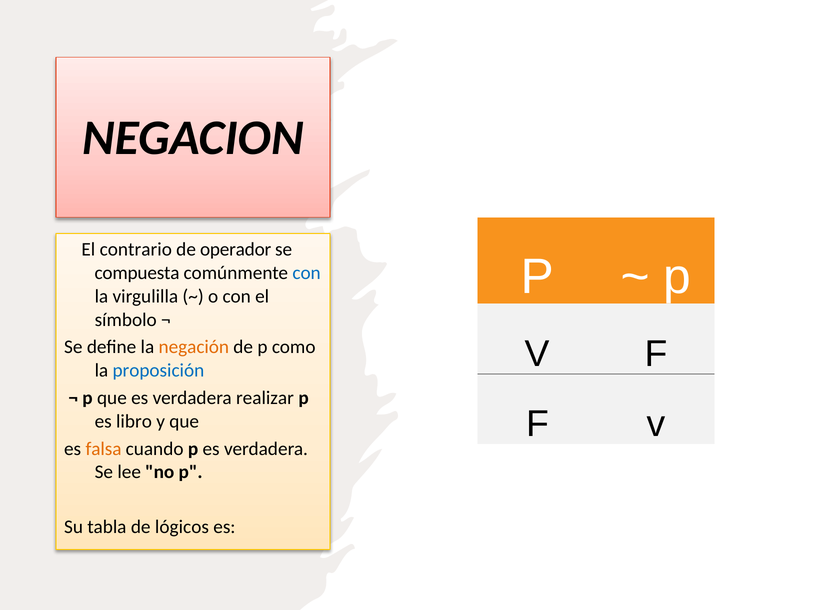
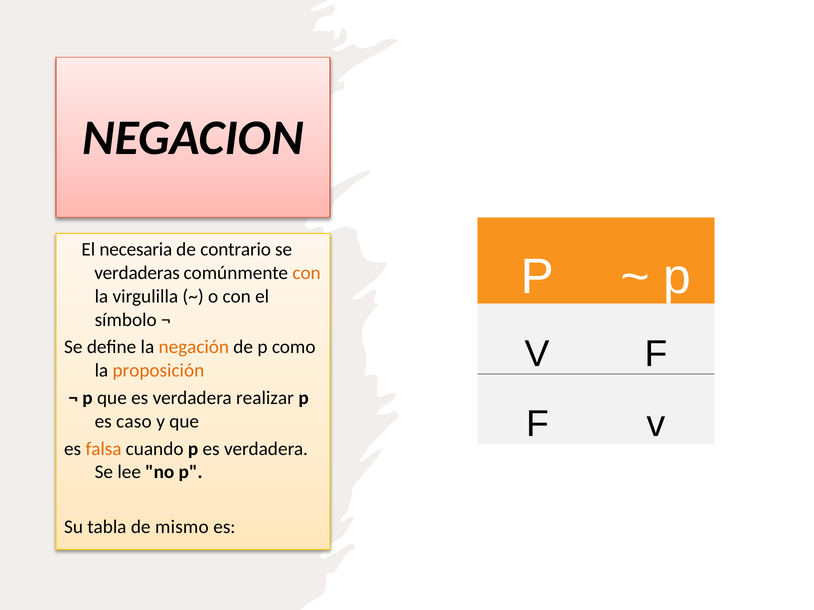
contrario: contrario -> necesaria
operador: operador -> contrario
compuesta: compuesta -> verdaderas
con at (307, 273) colour: blue -> orange
proposición colour: blue -> orange
libro: libro -> caso
lógicos: lógicos -> mismo
